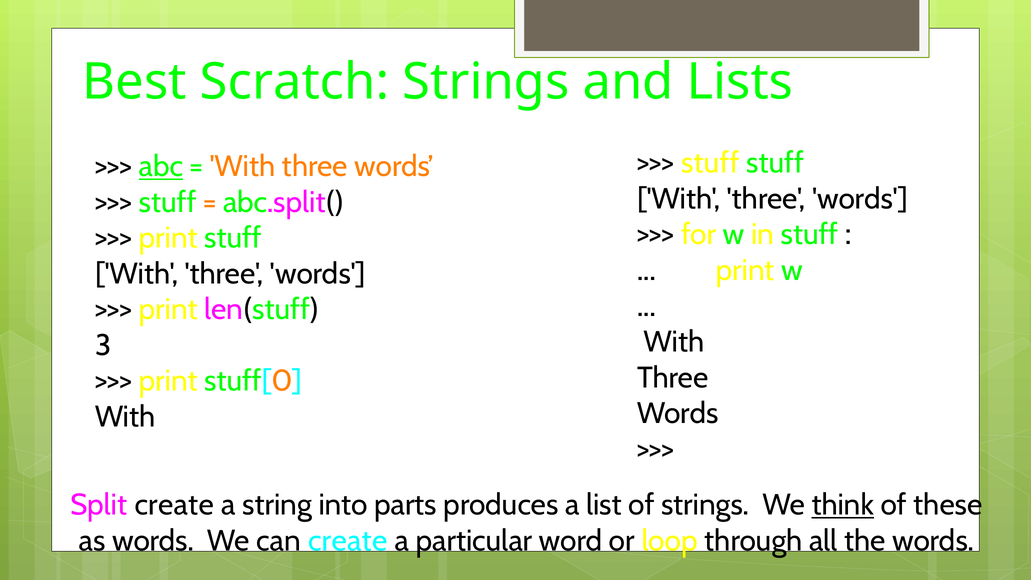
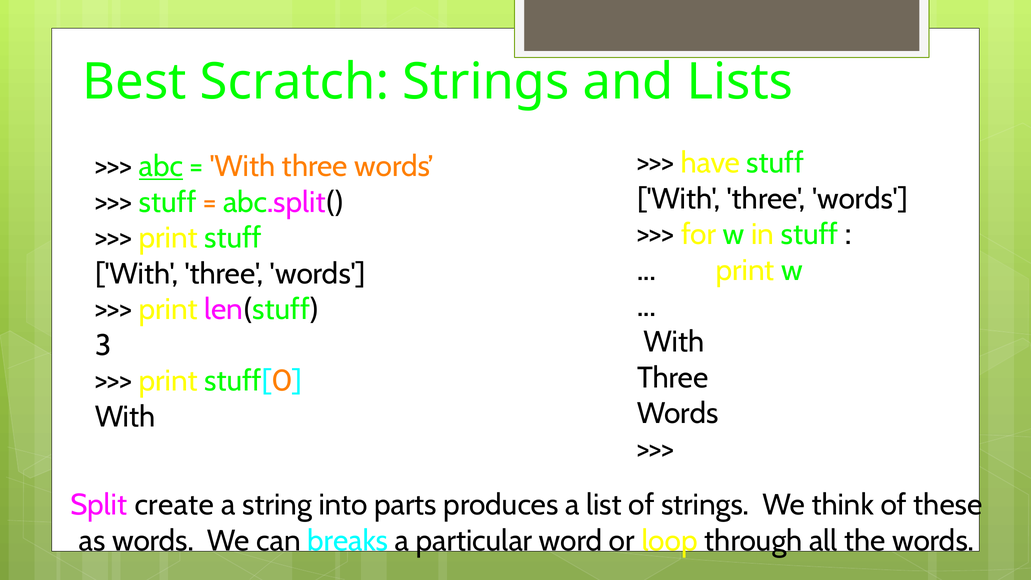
stuff at (710, 163): stuff -> have
think underline: present -> none
can create: create -> breaks
